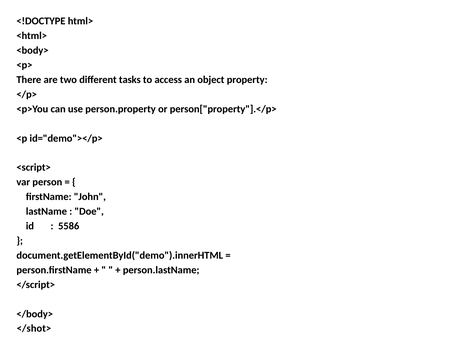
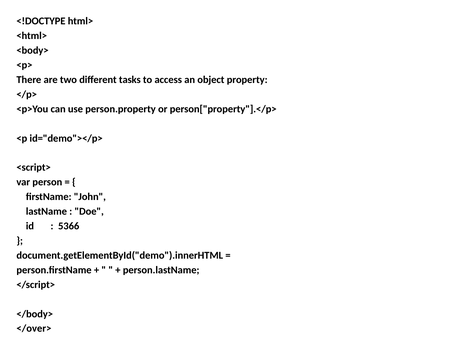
5586: 5586 -> 5366
</shot>: </shot> -> </over>
